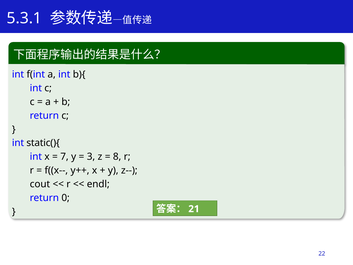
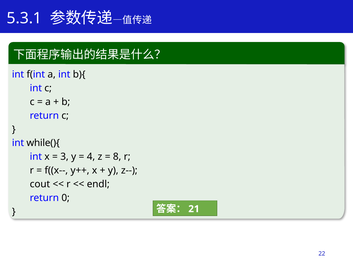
static(){: static(){ -> while(){
7: 7 -> 3
3: 3 -> 4
